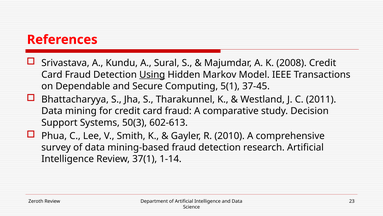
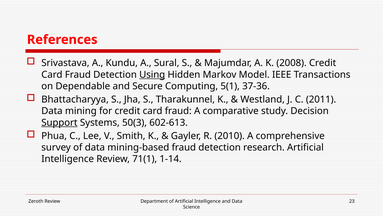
37-45: 37-45 -> 37-36
Support underline: none -> present
37(1: 37(1 -> 71(1
